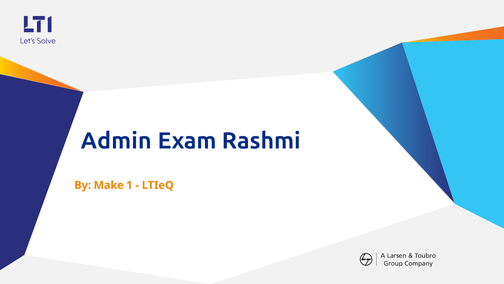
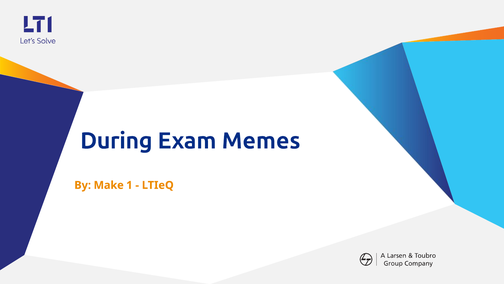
Admin: Admin -> During
Rashmi: Rashmi -> Memes
